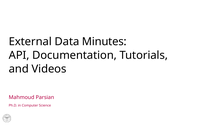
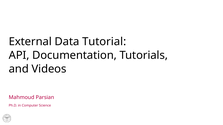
Minutes: Minutes -> Tutorial
